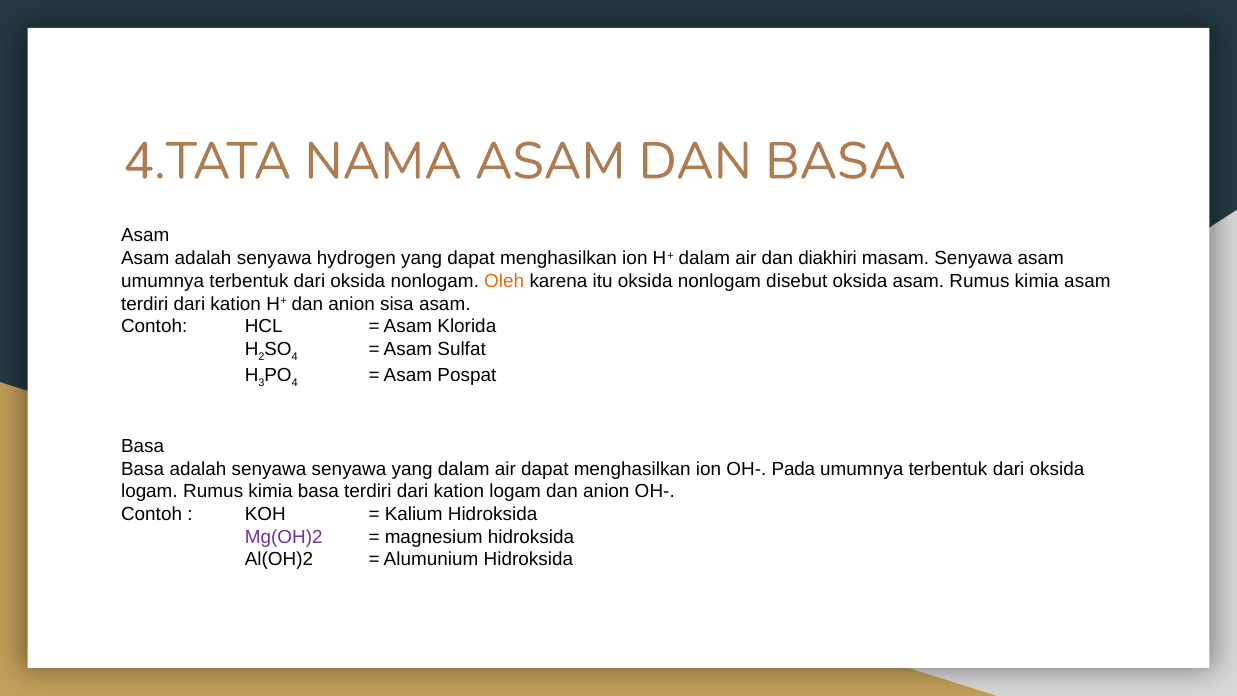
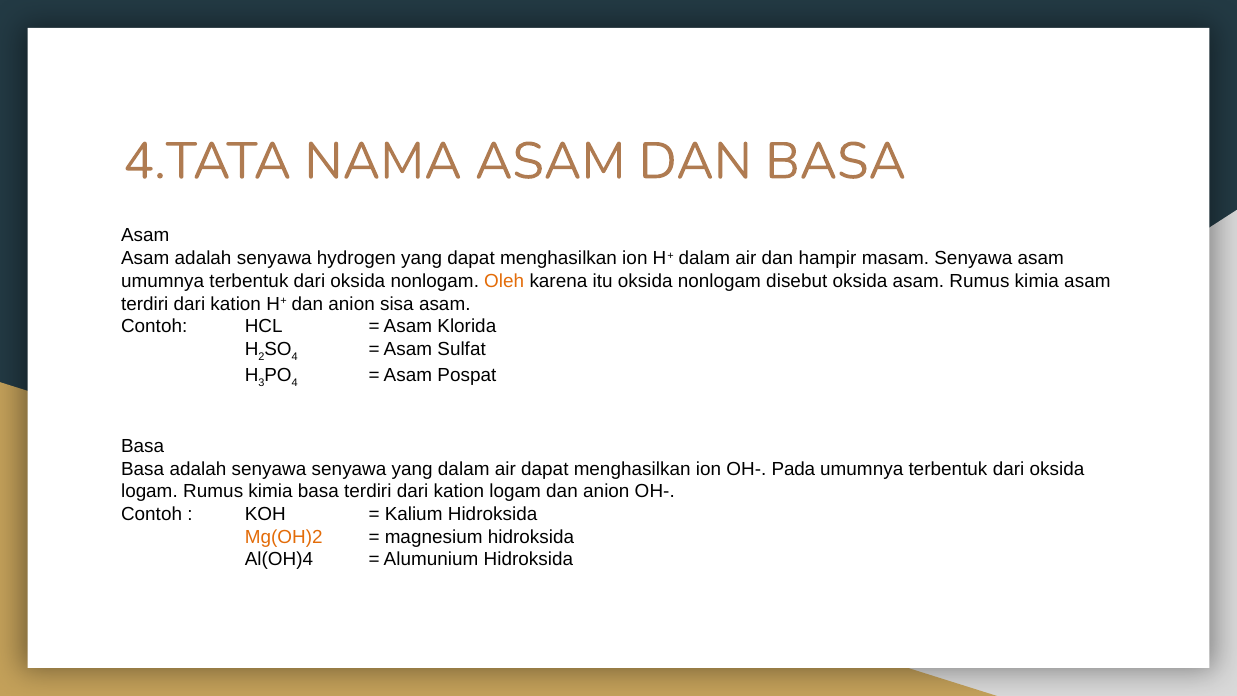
diakhiri: diakhiri -> hampir
Mg(OH)2 colour: purple -> orange
Al(OH)2: Al(OH)2 -> Al(OH)4
